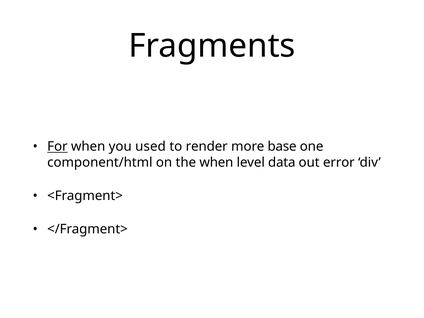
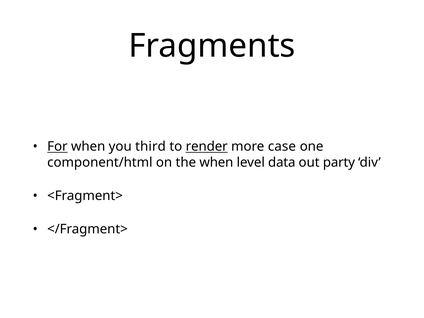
used: used -> third
render underline: none -> present
base: base -> case
error: error -> party
